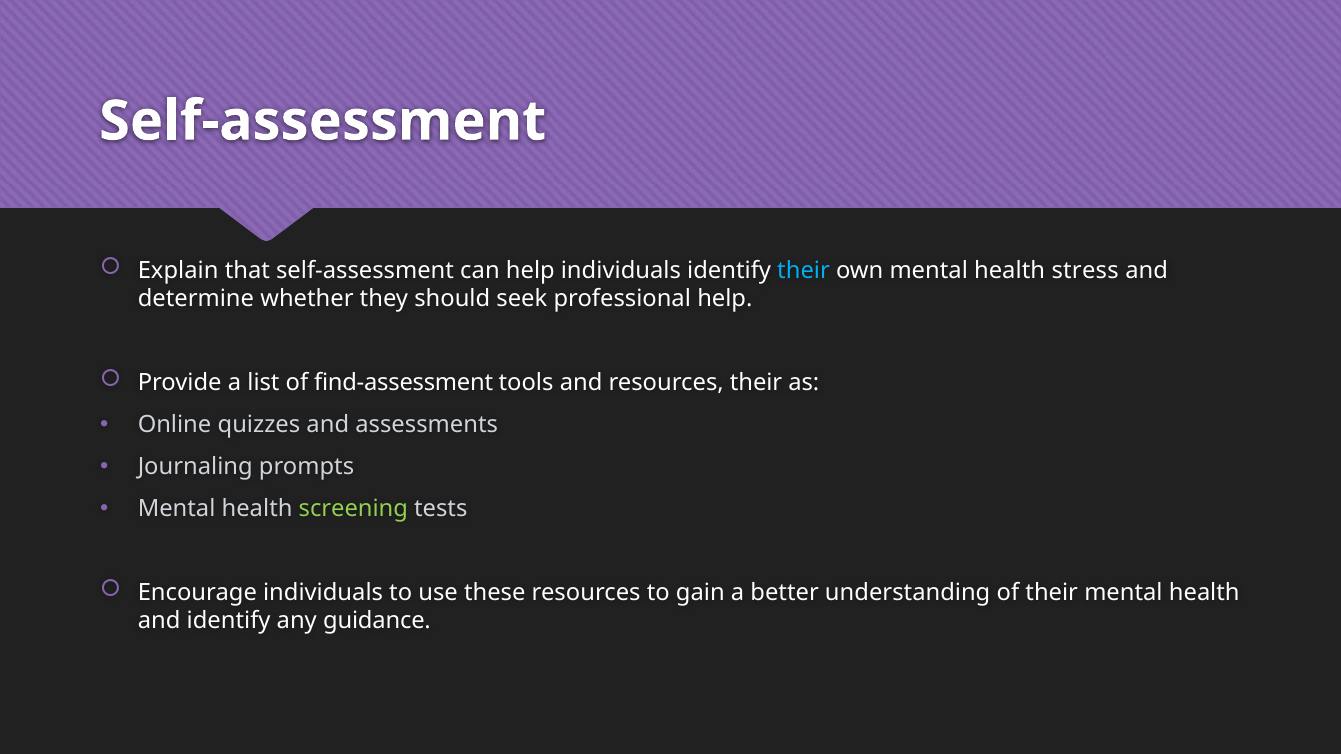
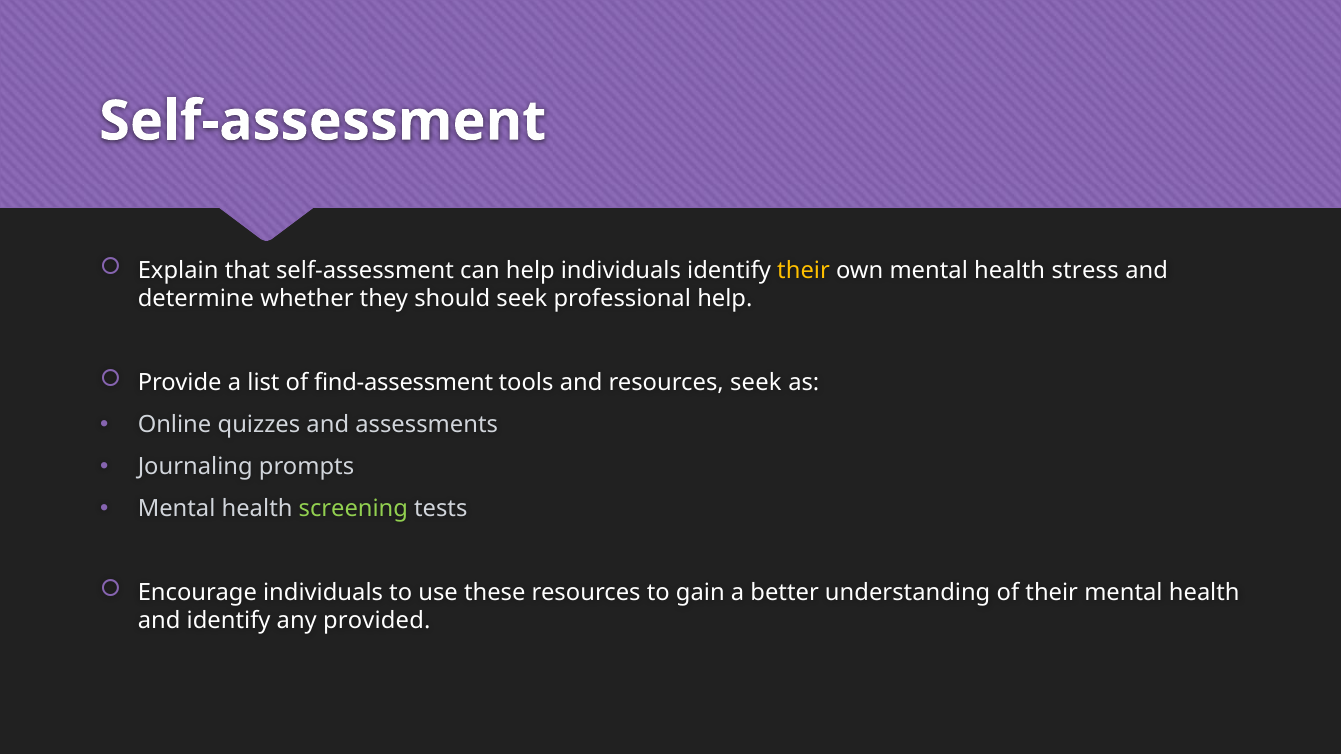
their at (804, 271) colour: light blue -> yellow
resources their: their -> seek
guidance: guidance -> provided
